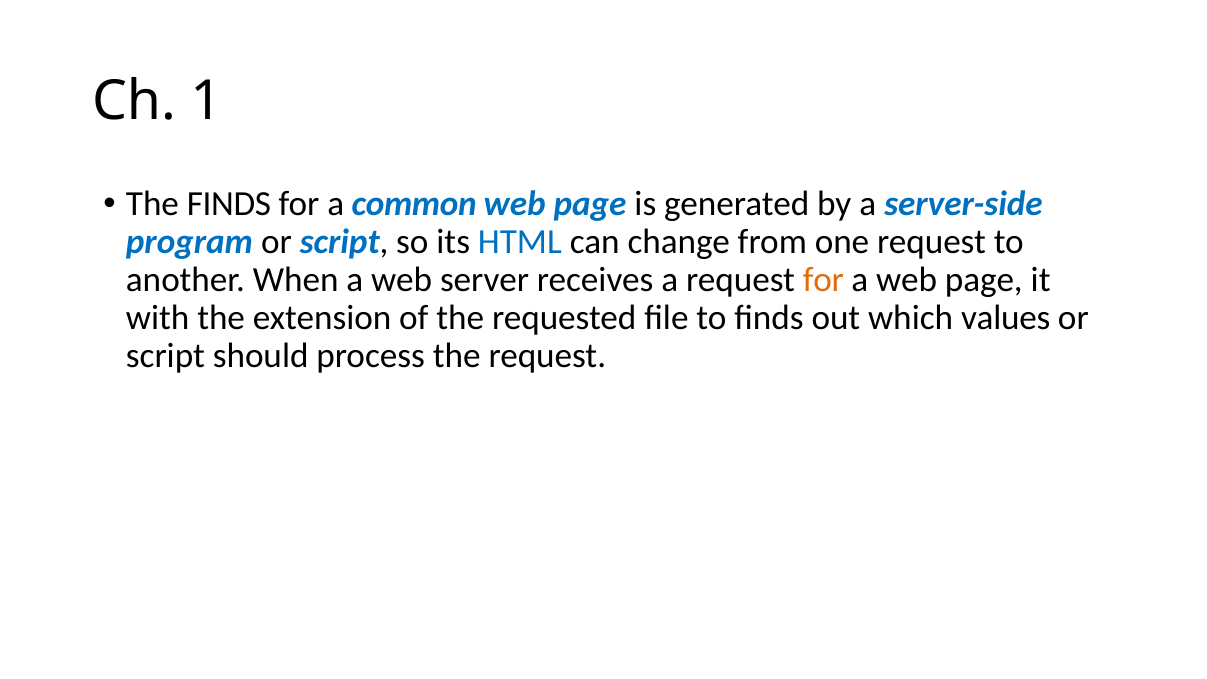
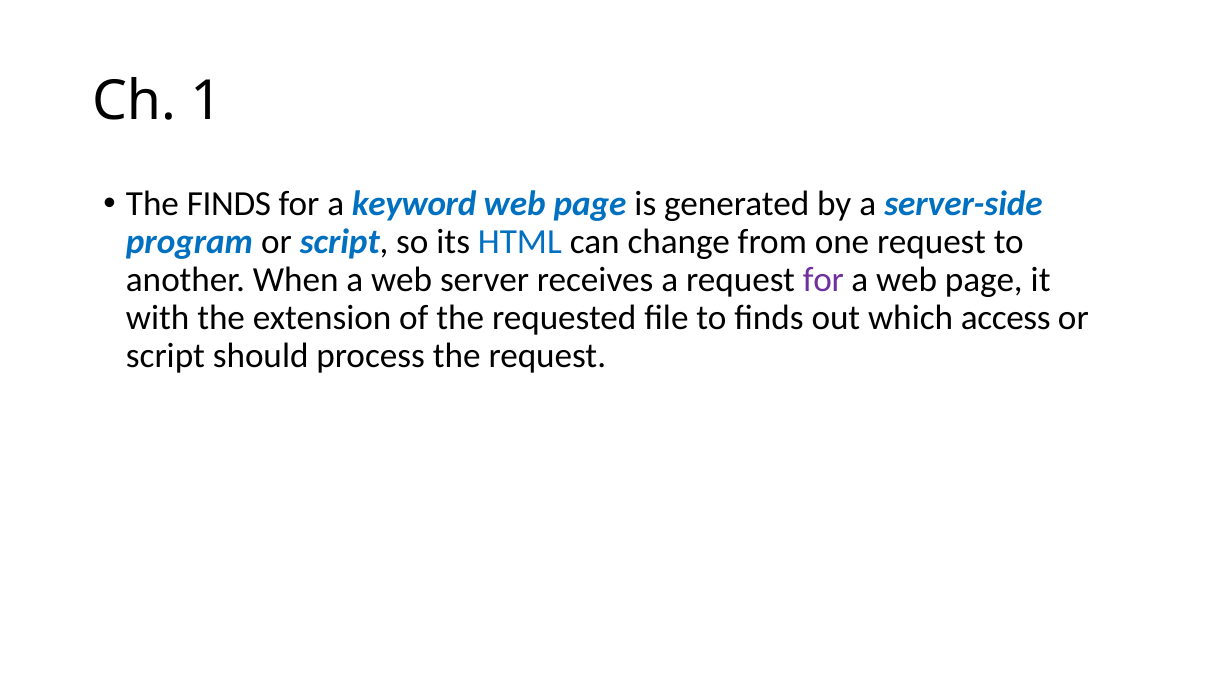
common: common -> keyword
for at (823, 280) colour: orange -> purple
values: values -> access
